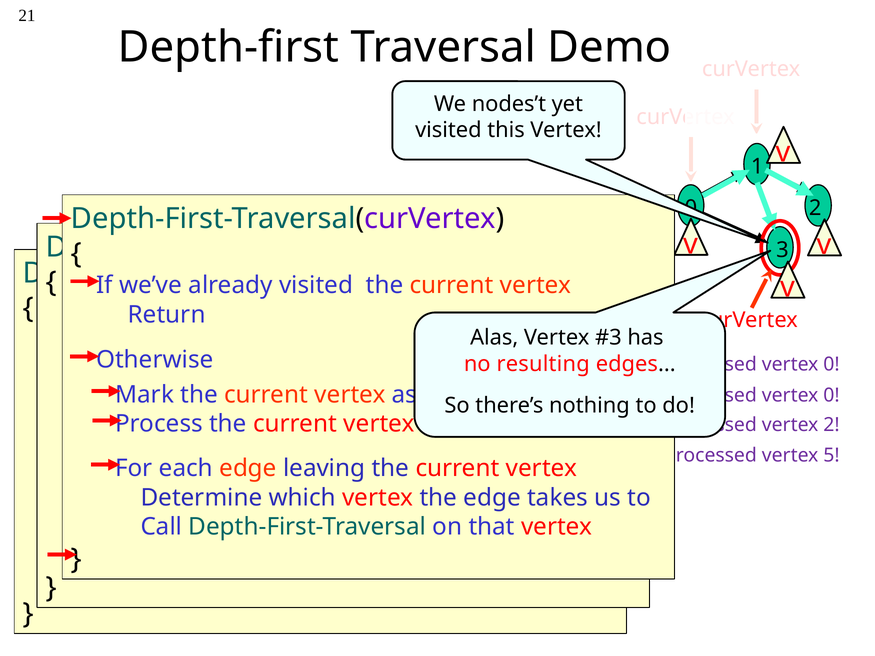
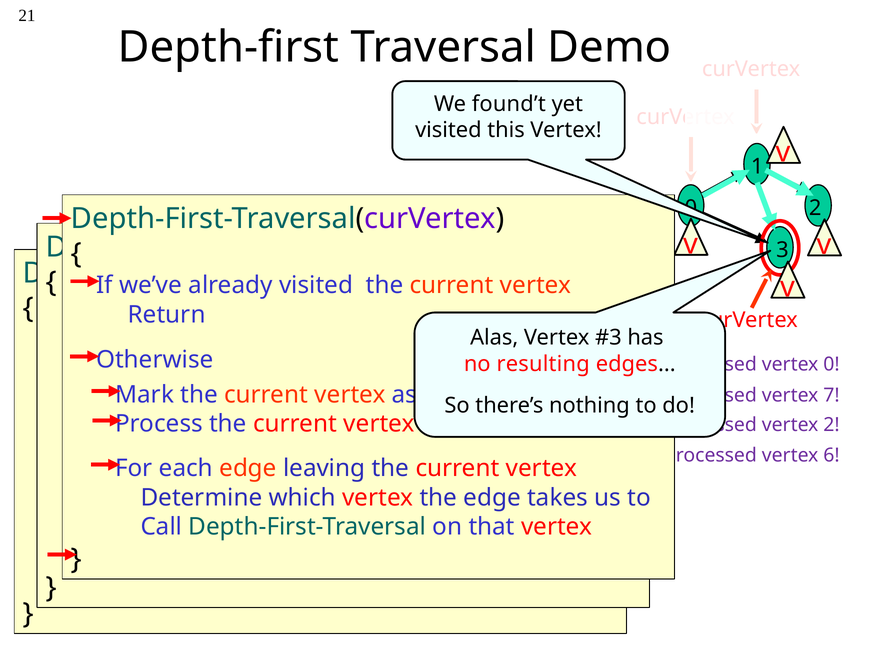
nodes’t: nodes’t -> found’t
0 at (832, 396): 0 -> 7
5: 5 -> 6
